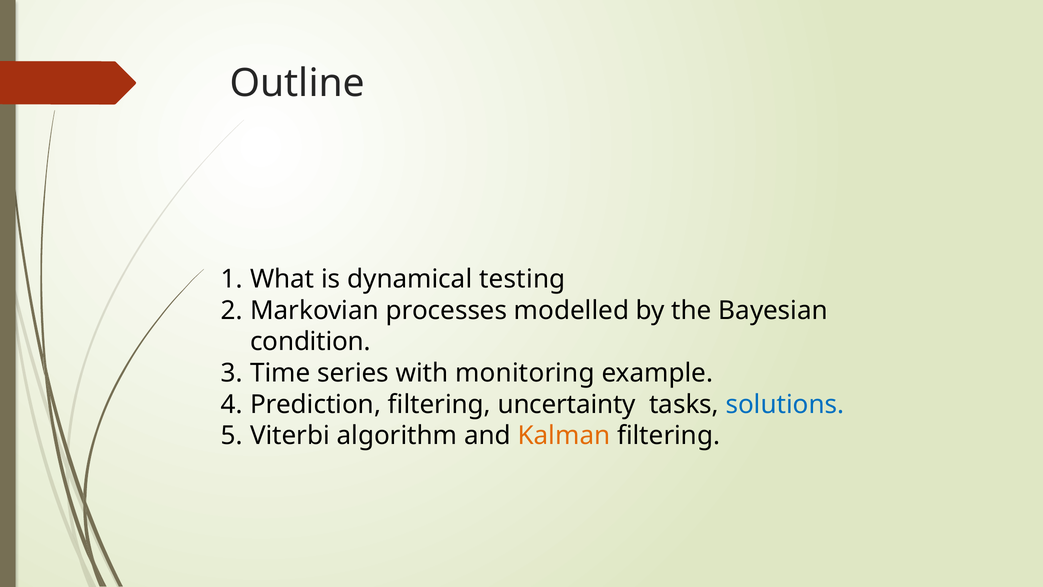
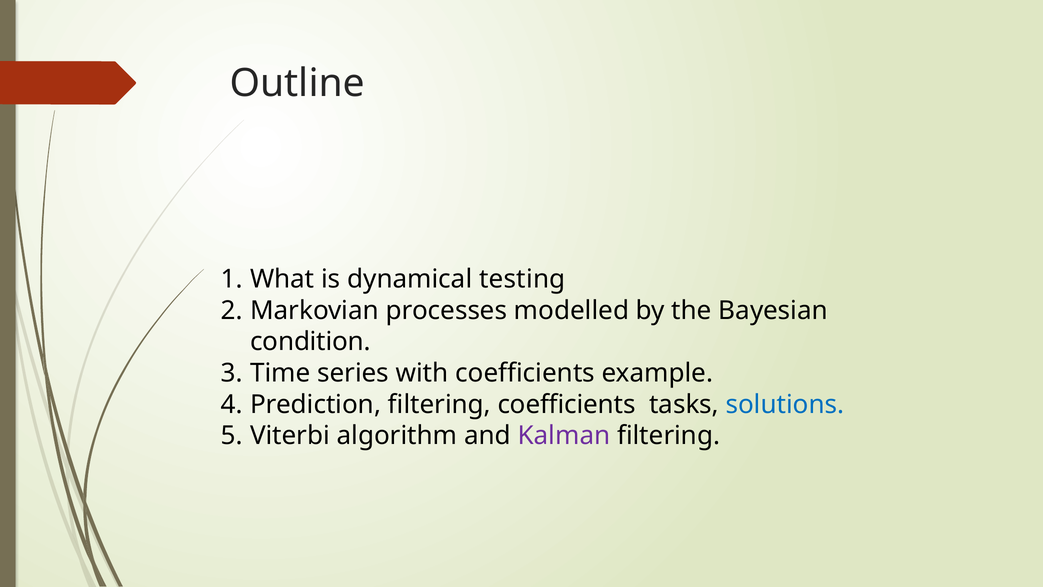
with monitoring: monitoring -> coefficients
filtering uncertainty: uncertainty -> coefficients
Kalman colour: orange -> purple
